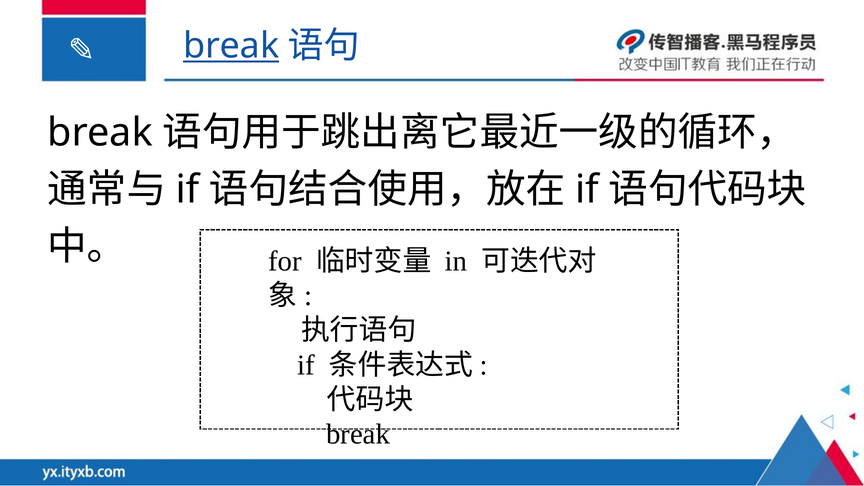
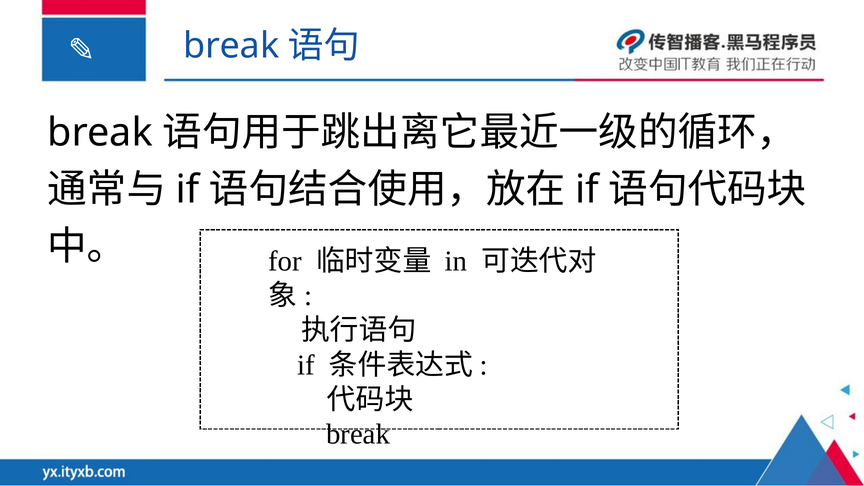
break at (231, 46) underline: present -> none
